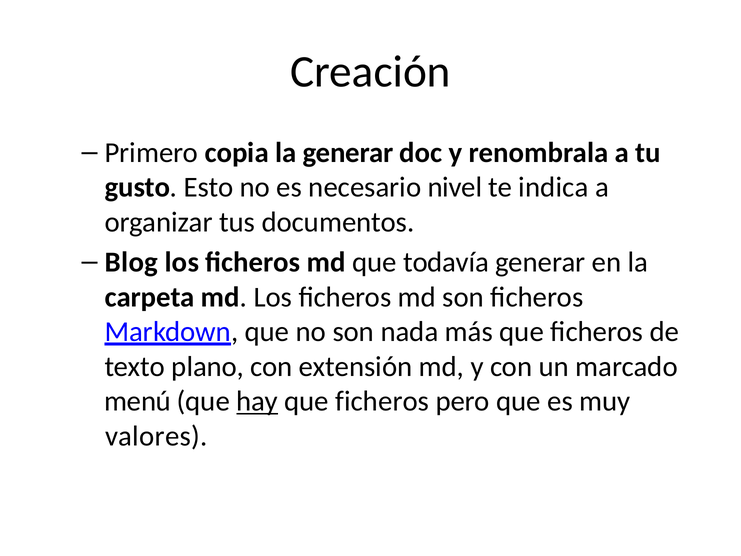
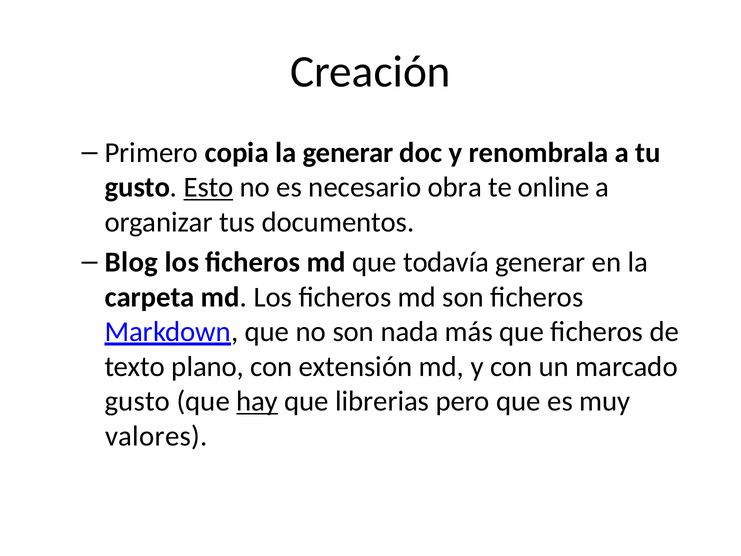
Esto underline: none -> present
nivel: nivel -> obra
indica: indica -> online
menú at (138, 401): menú -> gusto
ficheros at (382, 401): ficheros -> librerias
